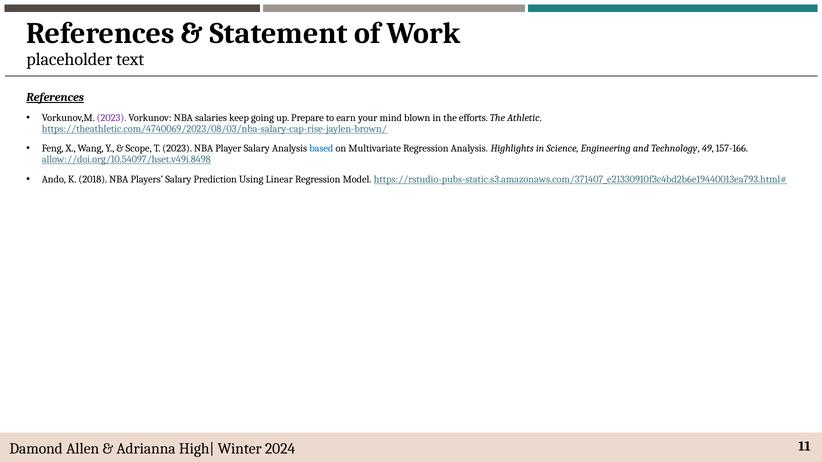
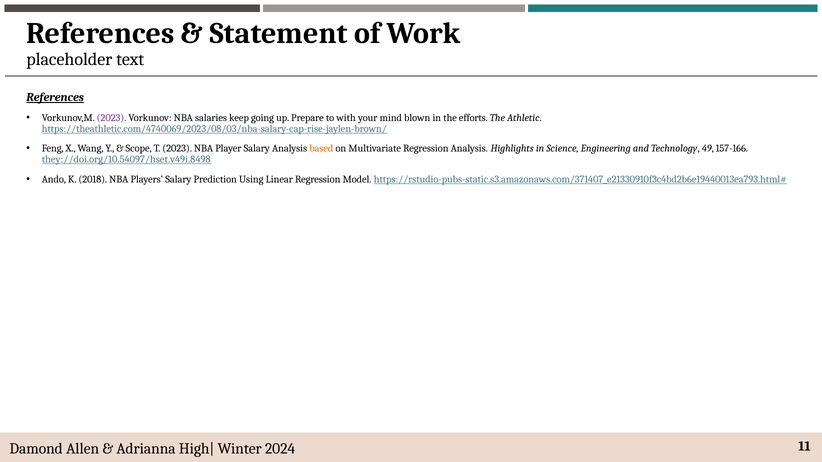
earn: earn -> with
based colour: blue -> orange
allow://doi.org/10.54097/hset.v49i.8498: allow://doi.org/10.54097/hset.v49i.8498 -> they://doi.org/10.54097/hset.v49i.8498
